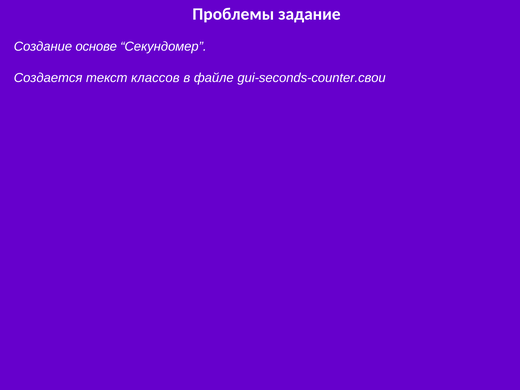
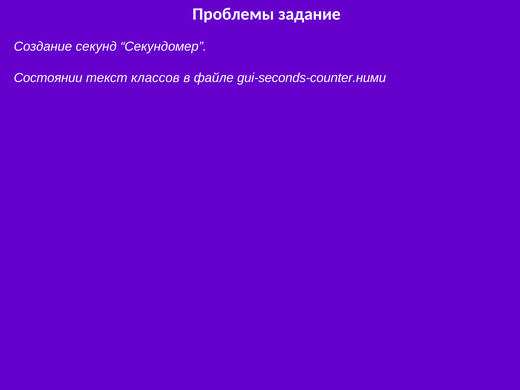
основе: основе -> секунд
Создается: Создается -> Состоянии
gui-seconds-counter.свои: gui-seconds-counter.свои -> gui-seconds-counter.ними
